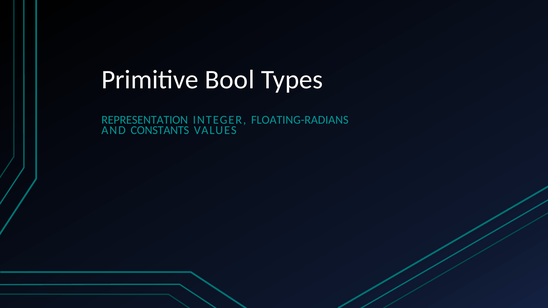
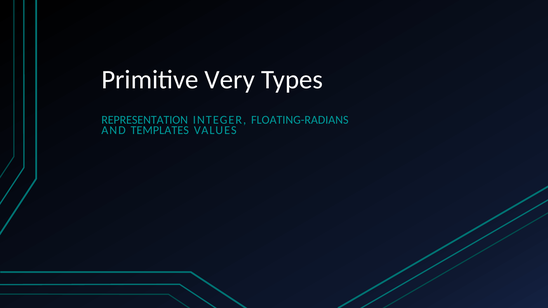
Bool: Bool -> Very
CONSTANTS: CONSTANTS -> TEMPLATES
